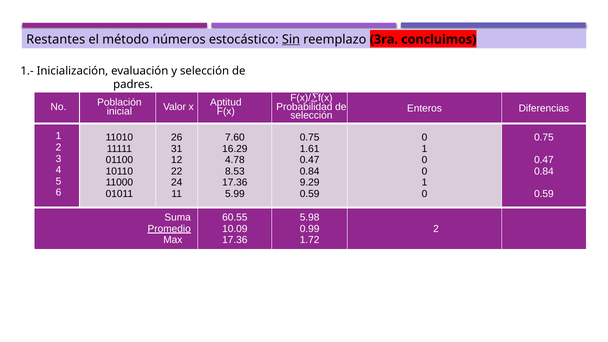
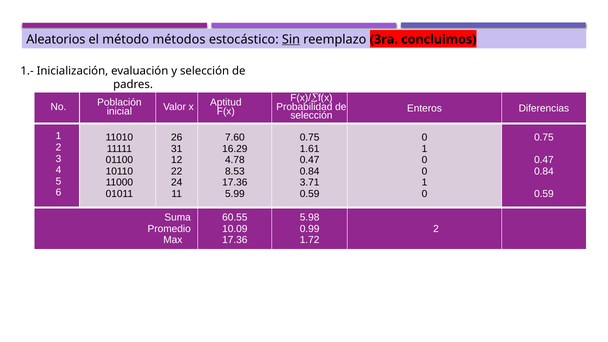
Restantes: Restantes -> Aleatorios
números: números -> métodos
9.29: 9.29 -> 3.71
Promedio underline: present -> none
